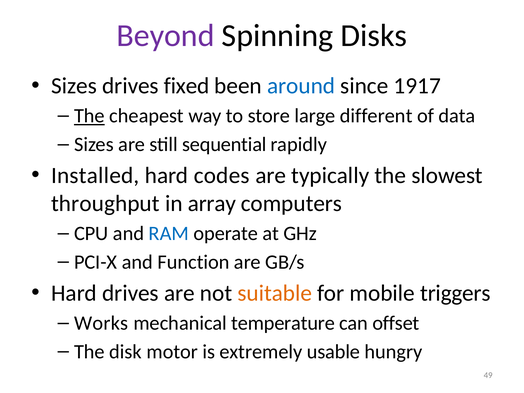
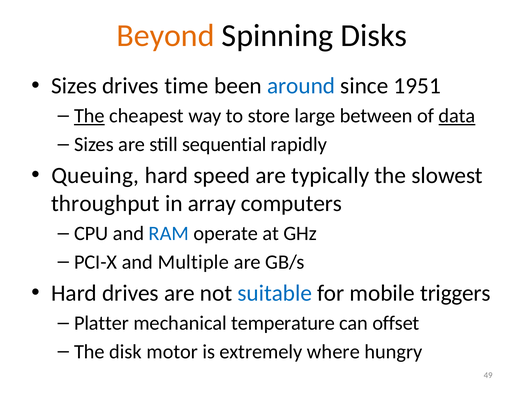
Beyond colour: purple -> orange
fixed: fixed -> time
1917: 1917 -> 1951
different: different -> between
data underline: none -> present
Installed: Installed -> Queuing
codes: codes -> speed
Function: Function -> Multiple
suitable colour: orange -> blue
Works: Works -> Platter
usable: usable -> where
